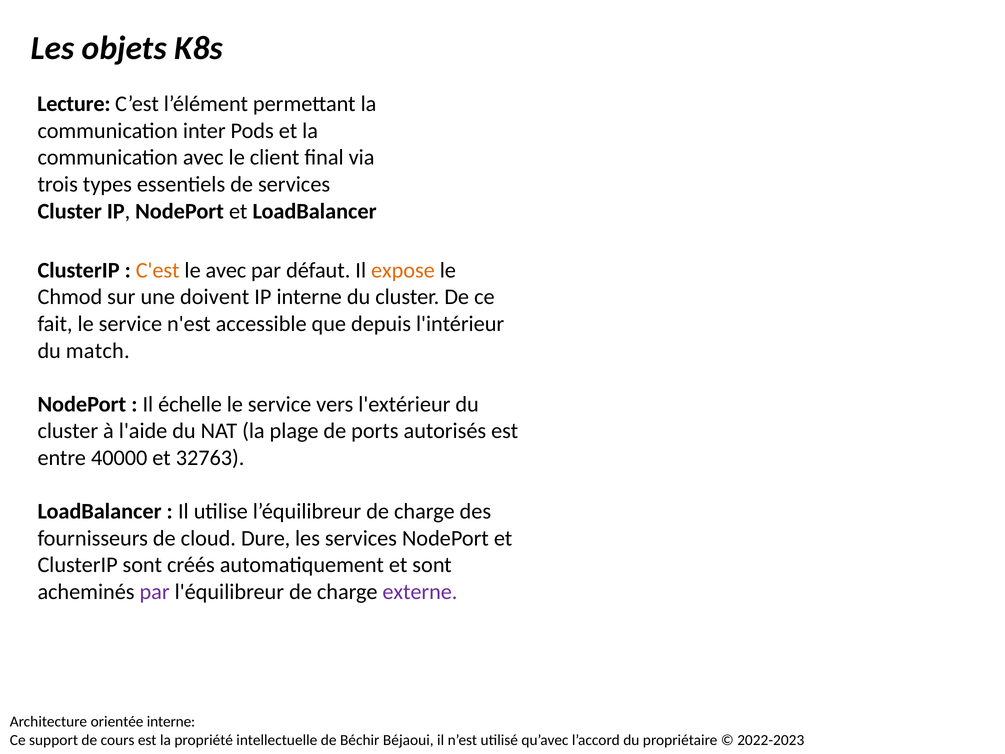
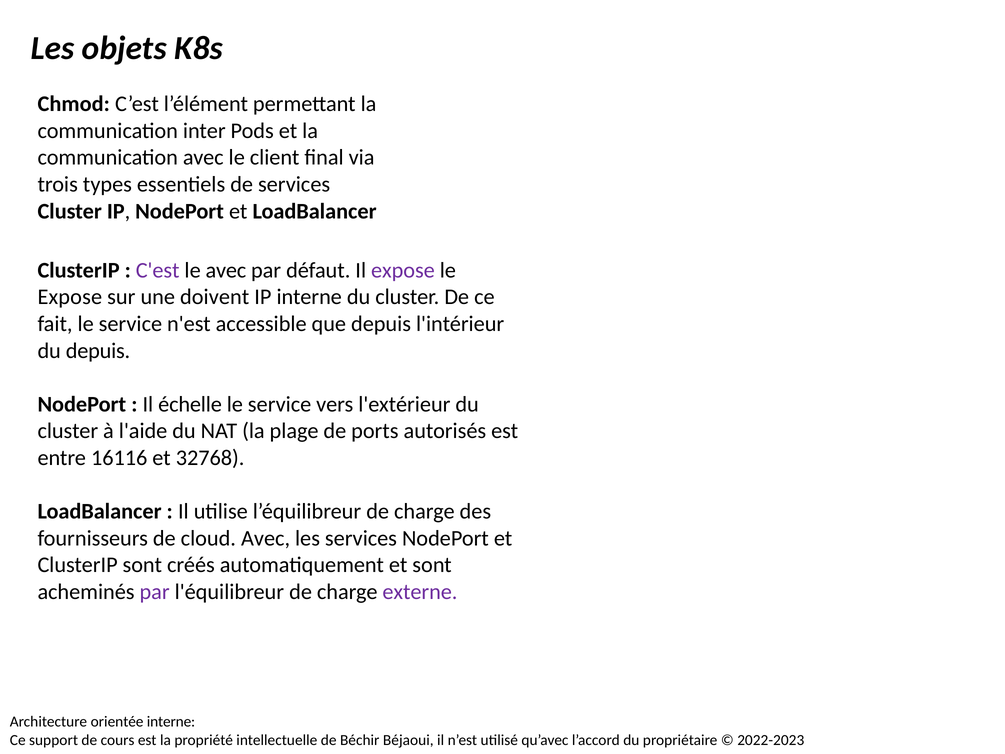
Lecture: Lecture -> Chmod
C'est colour: orange -> purple
expose at (403, 270) colour: orange -> purple
Chmod at (70, 297): Chmod -> Expose
du match: match -> depuis
40000: 40000 -> 16116
32763: 32763 -> 32768
cloud Dure: Dure -> Avec
